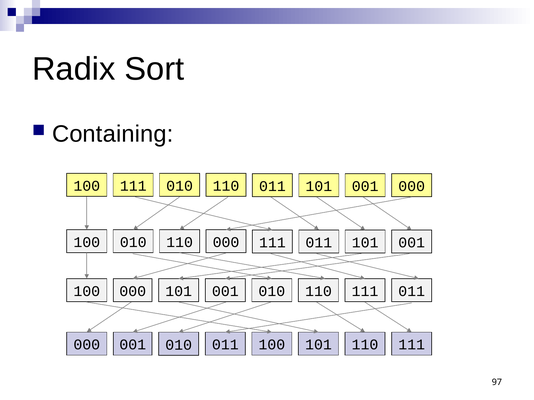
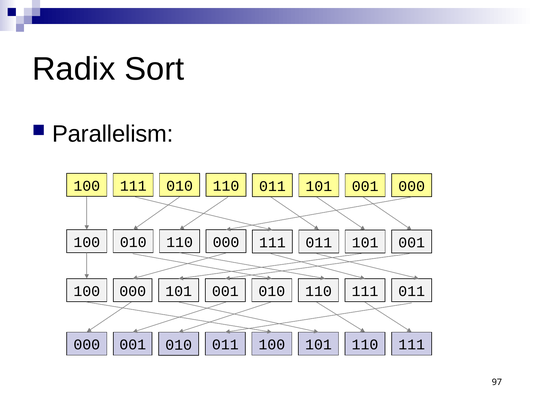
Containing: Containing -> Parallelism
